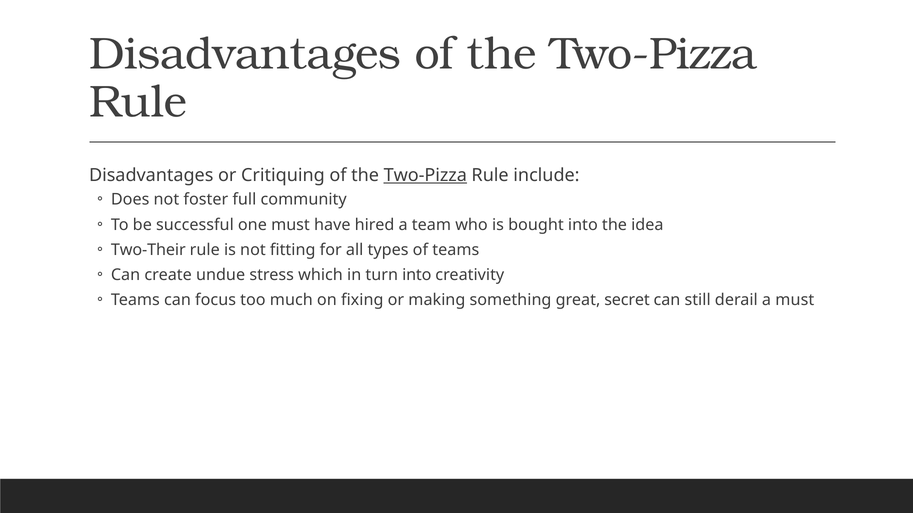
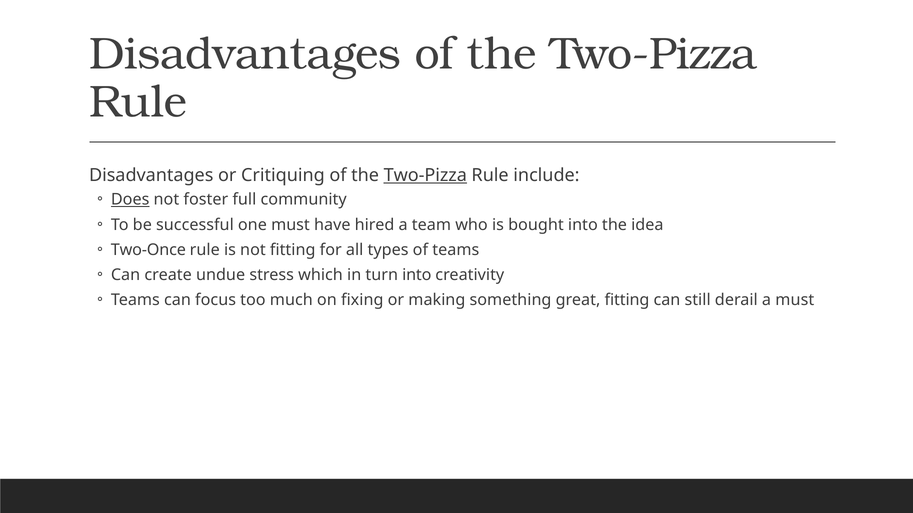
Does underline: none -> present
Two-Their: Two-Their -> Two-Once
great secret: secret -> fitting
